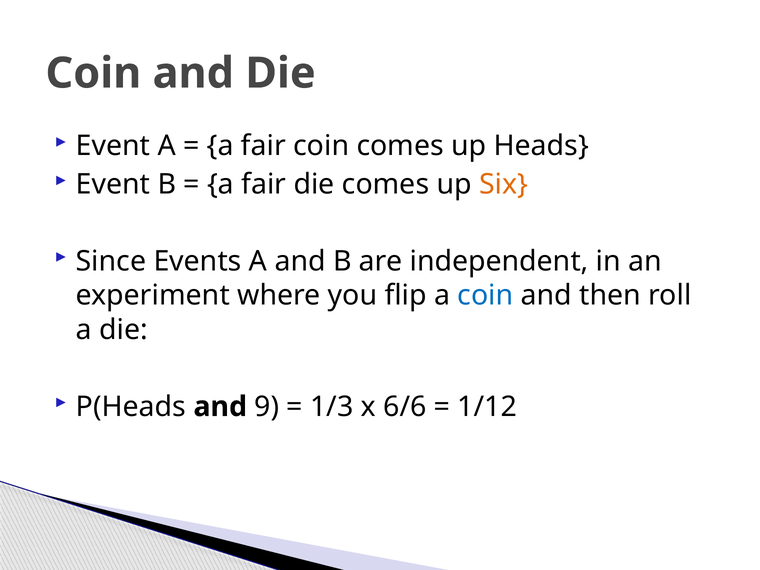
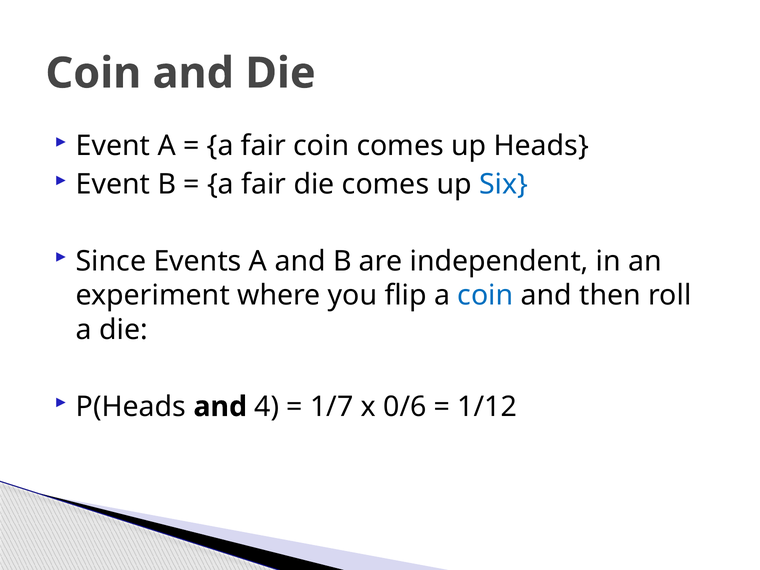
Six colour: orange -> blue
9: 9 -> 4
1/3: 1/3 -> 1/7
6/6: 6/6 -> 0/6
